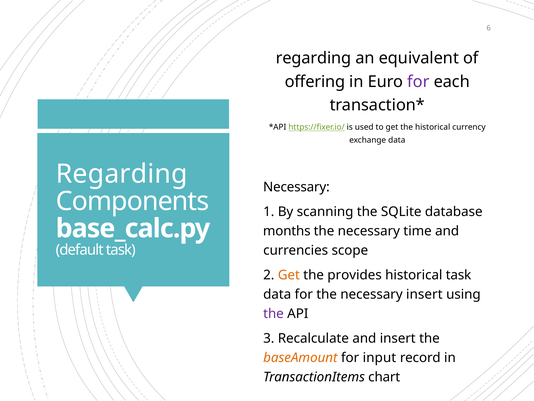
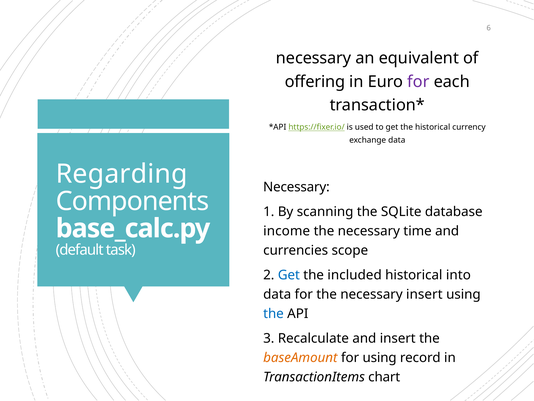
regarding at (314, 58): regarding -> necessary
months: months -> income
Get at (289, 275) colour: orange -> blue
provides: provides -> included
historical task: task -> into
the at (273, 313) colour: purple -> blue
for input: input -> using
